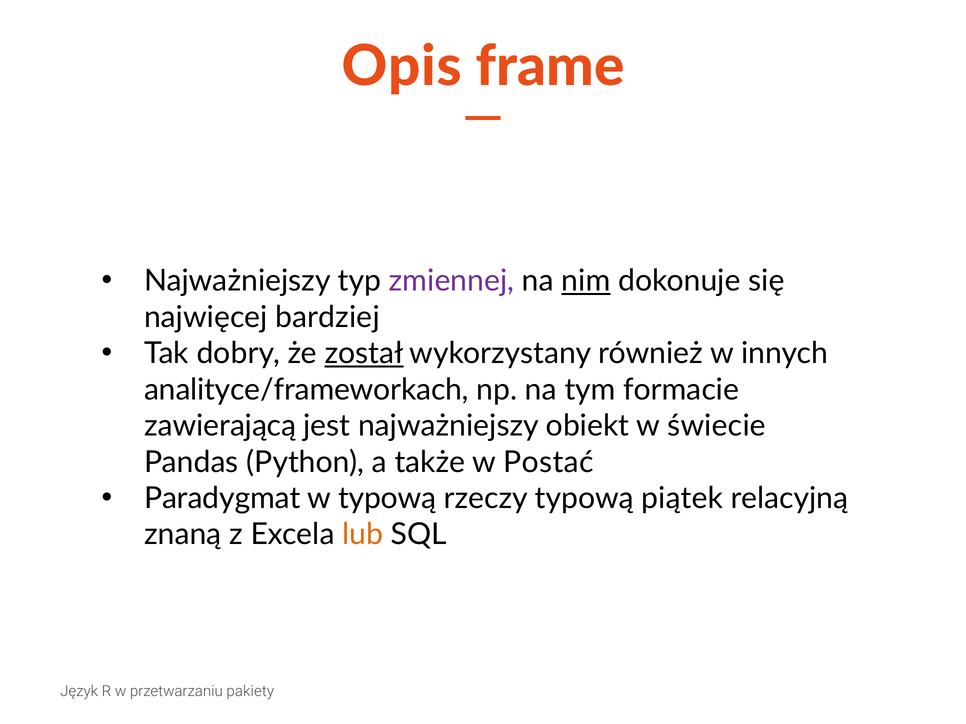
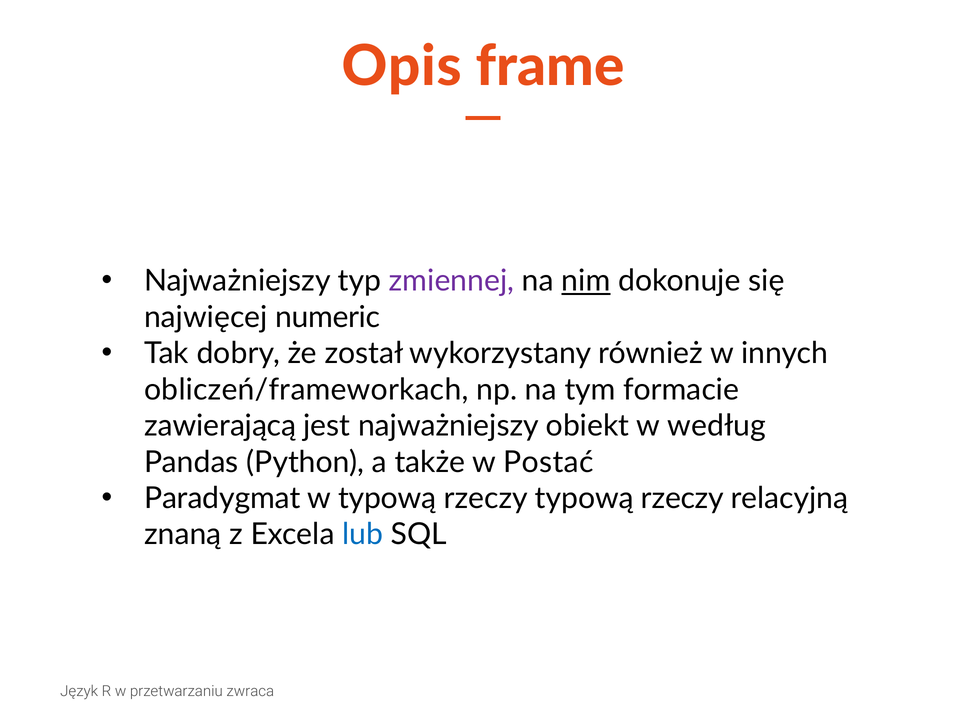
bardziej: bardziej -> numeric
został underline: present -> none
analityce/frameworkach: analityce/frameworkach -> obliczeń/frameworkach
świecie: świecie -> według
rzeczy typową piątek: piątek -> rzeczy
lub colour: orange -> blue
pakiety: pakiety -> zwraca
